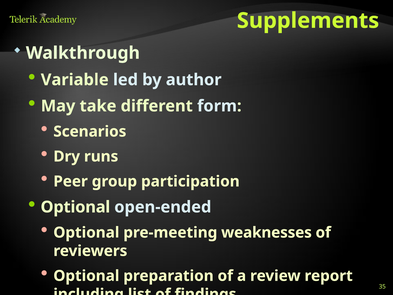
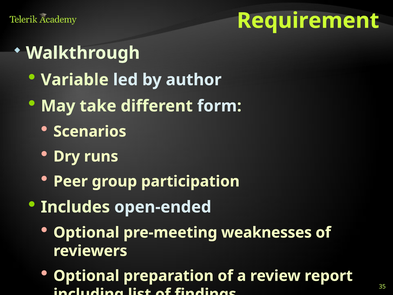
Supplements: Supplements -> Requirement
Optional at (75, 207): Optional -> Includes
